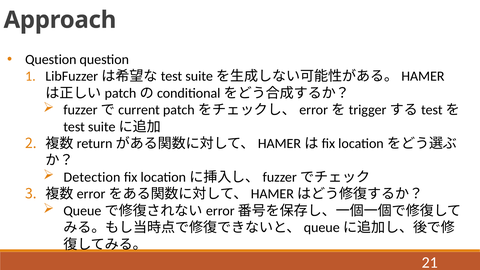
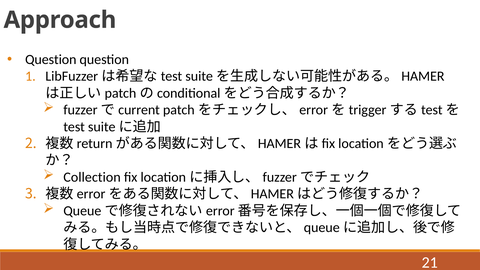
Detection: Detection -> Collection
